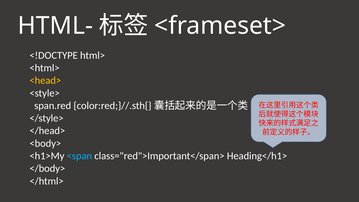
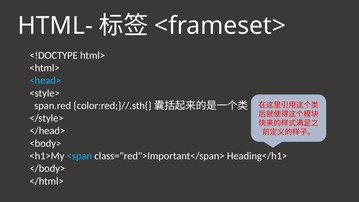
<head> colour: yellow -> light blue
